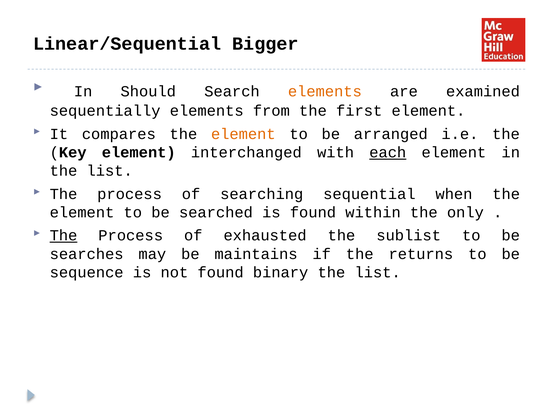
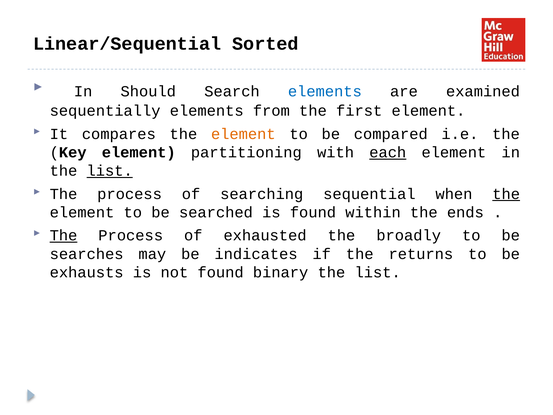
Bigger: Bigger -> Sorted
elements at (325, 91) colour: orange -> blue
arranged: arranged -> compared
interchanged: interchanged -> partitioning
list at (110, 171) underline: none -> present
the at (506, 194) underline: none -> present
only: only -> ends
sublist: sublist -> broadly
maintains: maintains -> indicates
sequence: sequence -> exhausts
